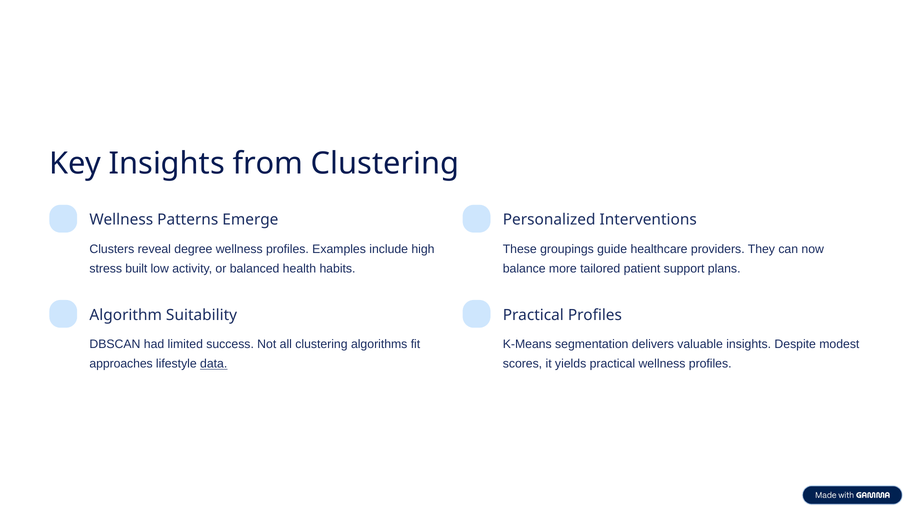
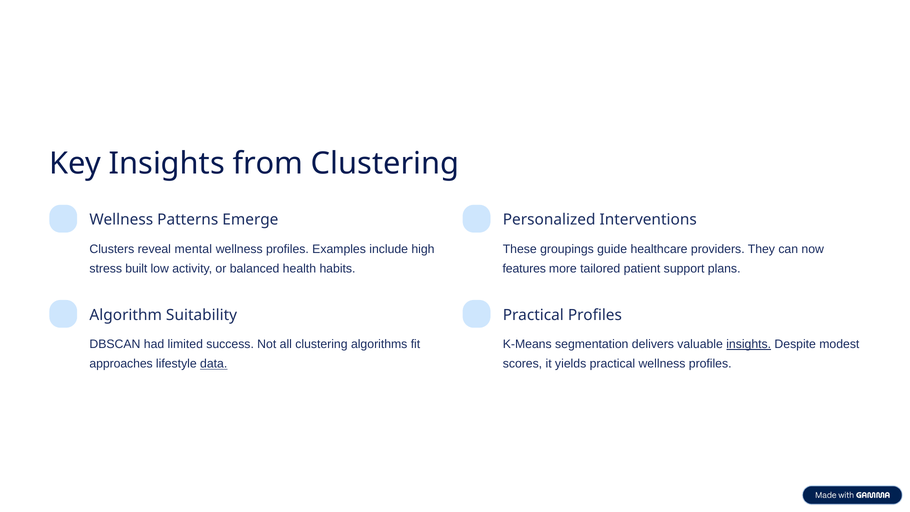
degree: degree -> mental
balance: balance -> features
insights at (749, 344) underline: none -> present
